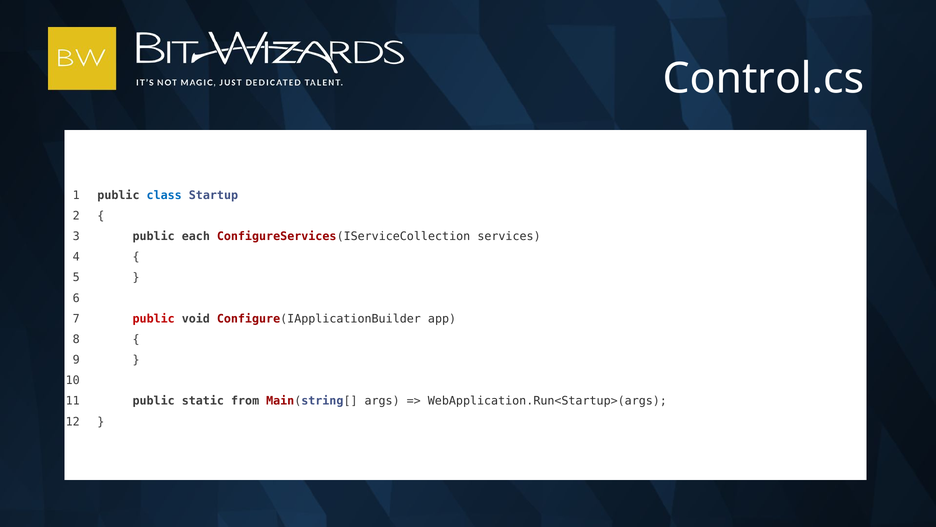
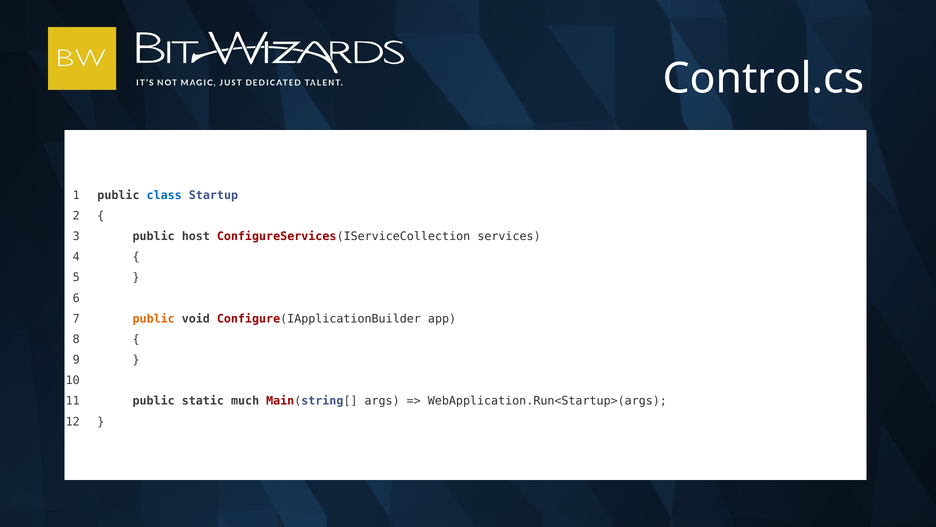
each: each -> host
public at (154, 318) colour: red -> orange
from: from -> much
